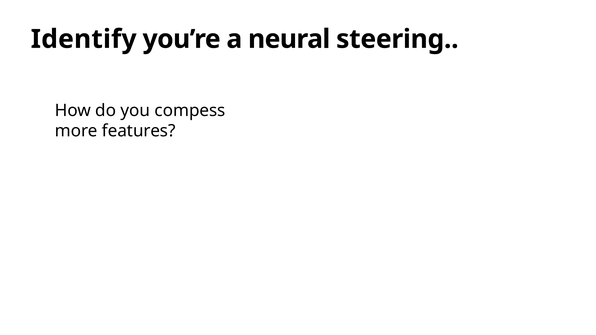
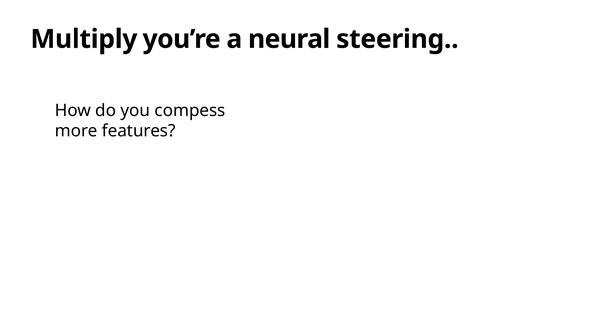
Identify: Identify -> Multiply
